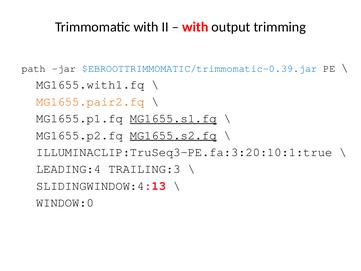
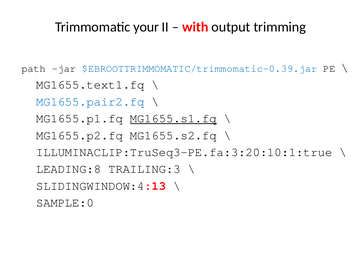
Trimmomatic with: with -> your
MG1655.with1.fq: MG1655.with1.fq -> MG1655.text1.fq
MG1655.pair2.fq colour: orange -> blue
MG1655.s2.fq underline: present -> none
LEADING:4: LEADING:4 -> LEADING:8
WINDOW:0: WINDOW:0 -> SAMPLE:0
